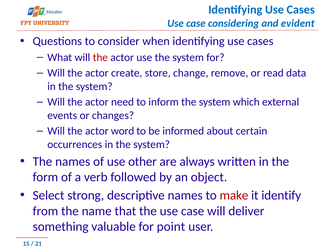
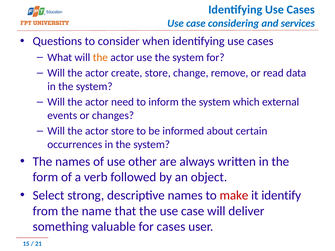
evident: evident -> services
the at (100, 57) colour: red -> orange
actor word: word -> store
for point: point -> cases
